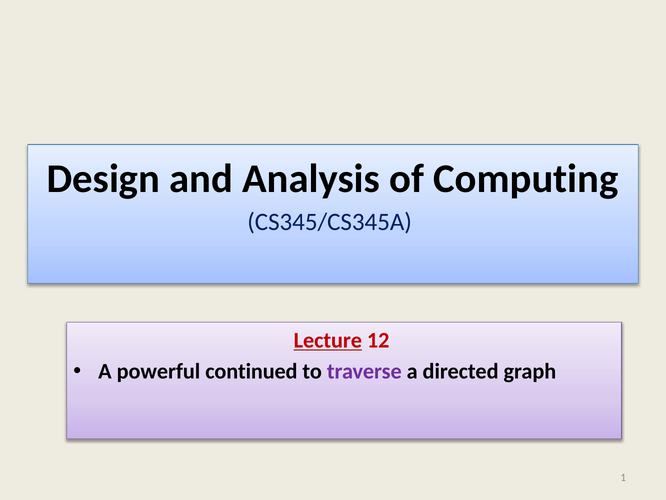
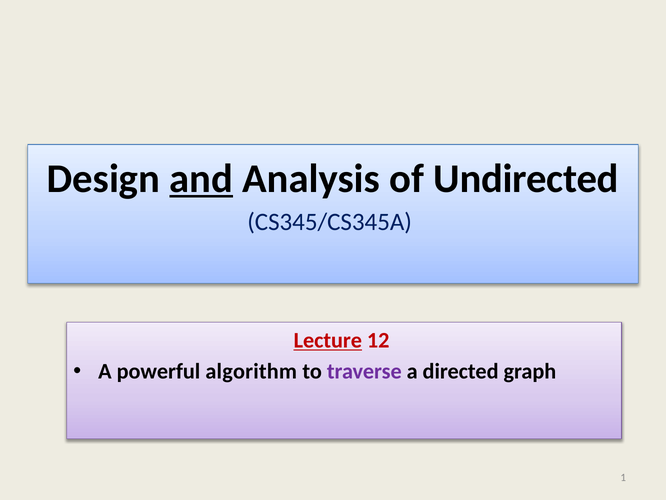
and underline: none -> present
Computing: Computing -> Undirected
continued: continued -> algorithm
